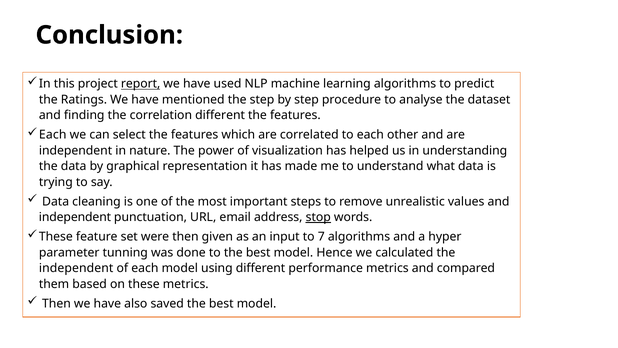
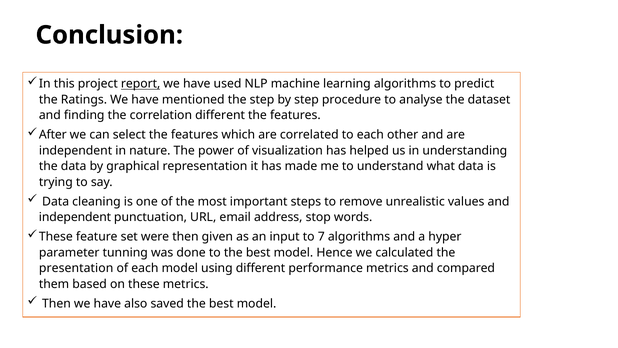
Each at (53, 135): Each -> After
stop underline: present -> none
independent at (76, 268): independent -> presentation
